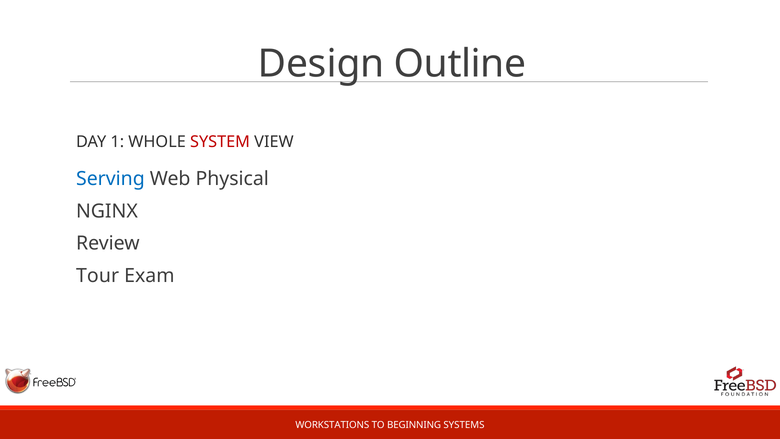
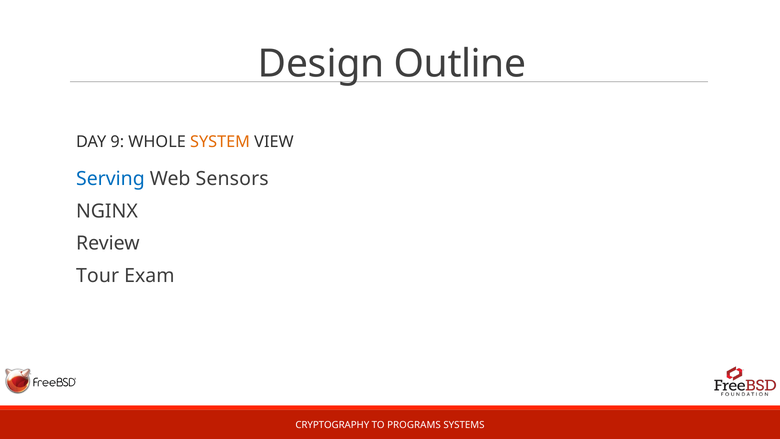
1: 1 -> 9
SYSTEM colour: red -> orange
Physical: Physical -> Sensors
WORKSTATIONS: WORKSTATIONS -> CRYPTOGRAPHY
BEGINNING: BEGINNING -> PROGRAMS
